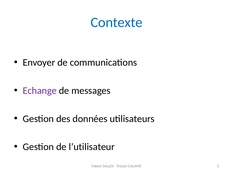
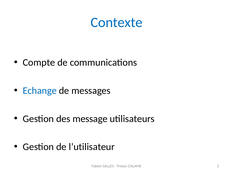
Envoyer: Envoyer -> Compte
Echange colour: purple -> blue
données: données -> message
